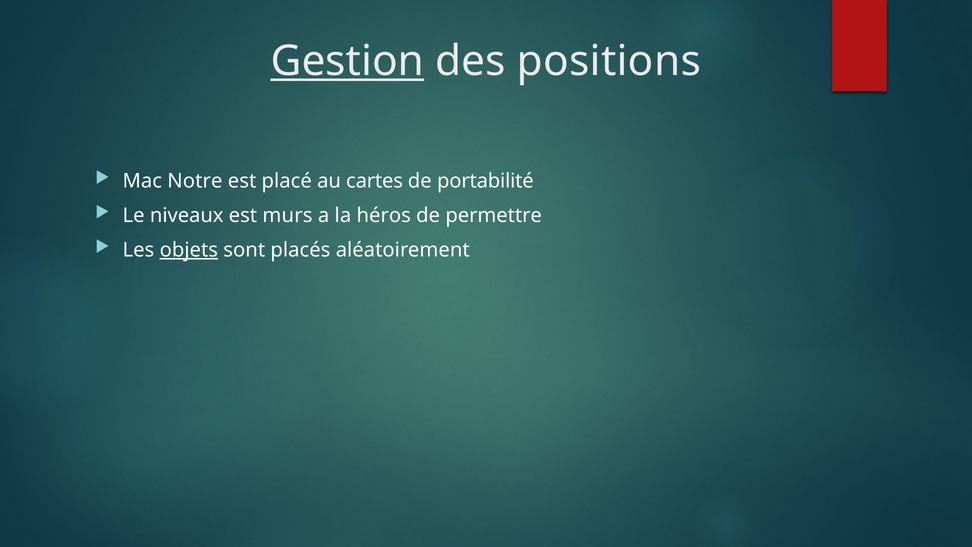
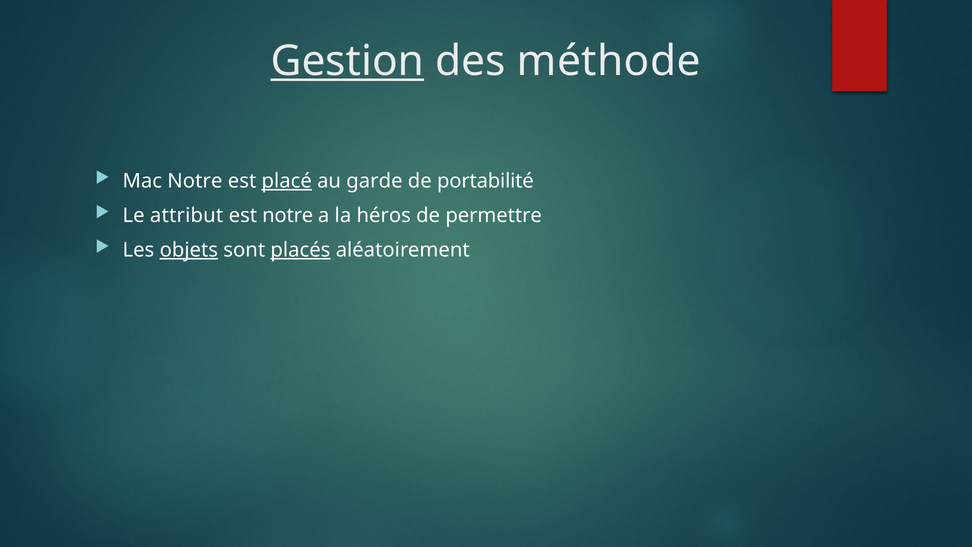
positions: positions -> méthode
placé underline: none -> present
cartes: cartes -> garde
niveaux: niveaux -> attribut
est murs: murs -> notre
placés underline: none -> present
